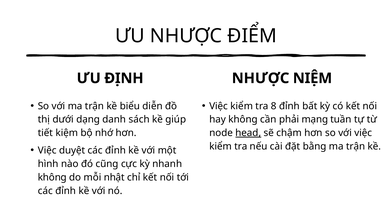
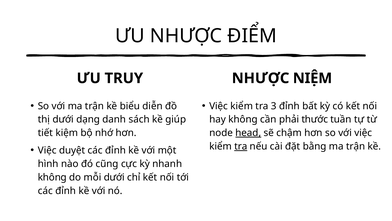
ĐỊNH: ĐỊNH -> TRUY
8: 8 -> 3
mạng: mạng -> thước
tra at (241, 146) underline: none -> present
mỗi nhật: nhật -> dưới
